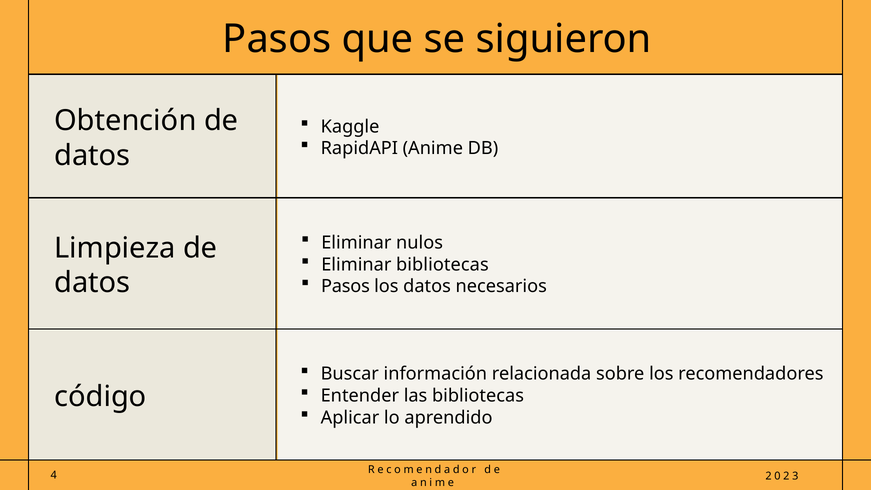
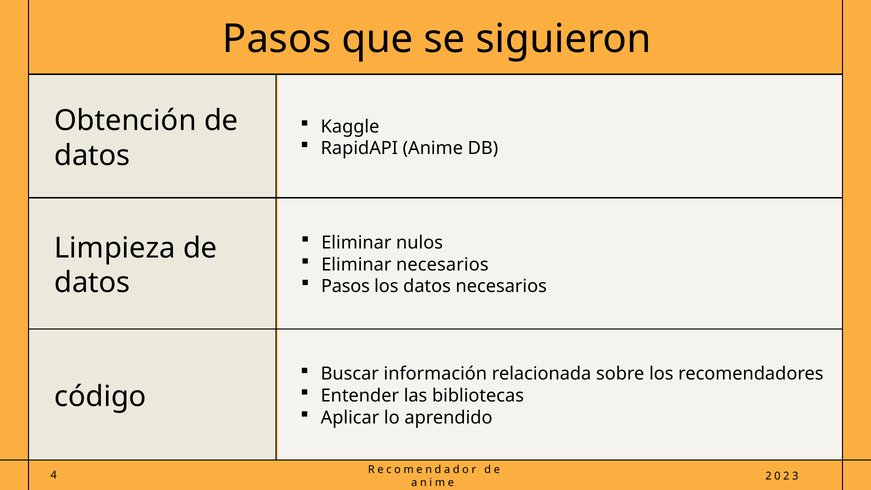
Eliminar bibliotecas: bibliotecas -> necesarios
